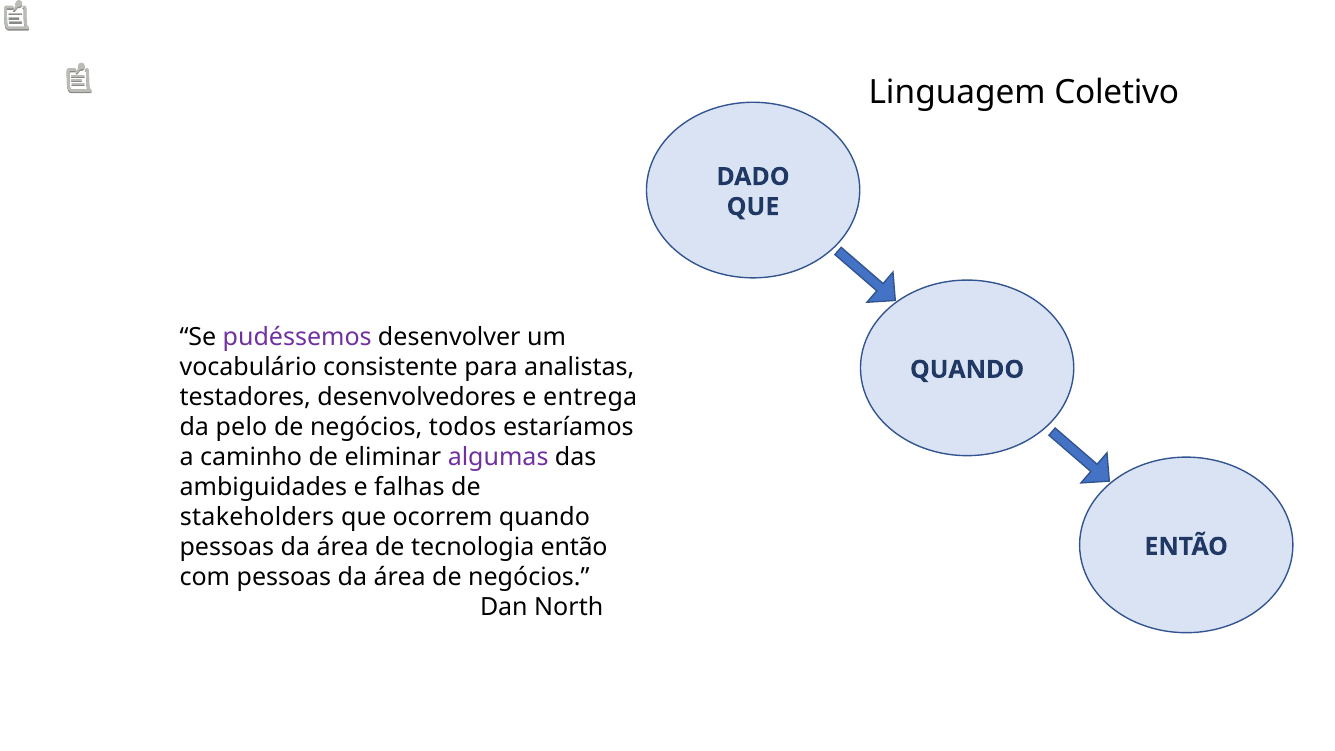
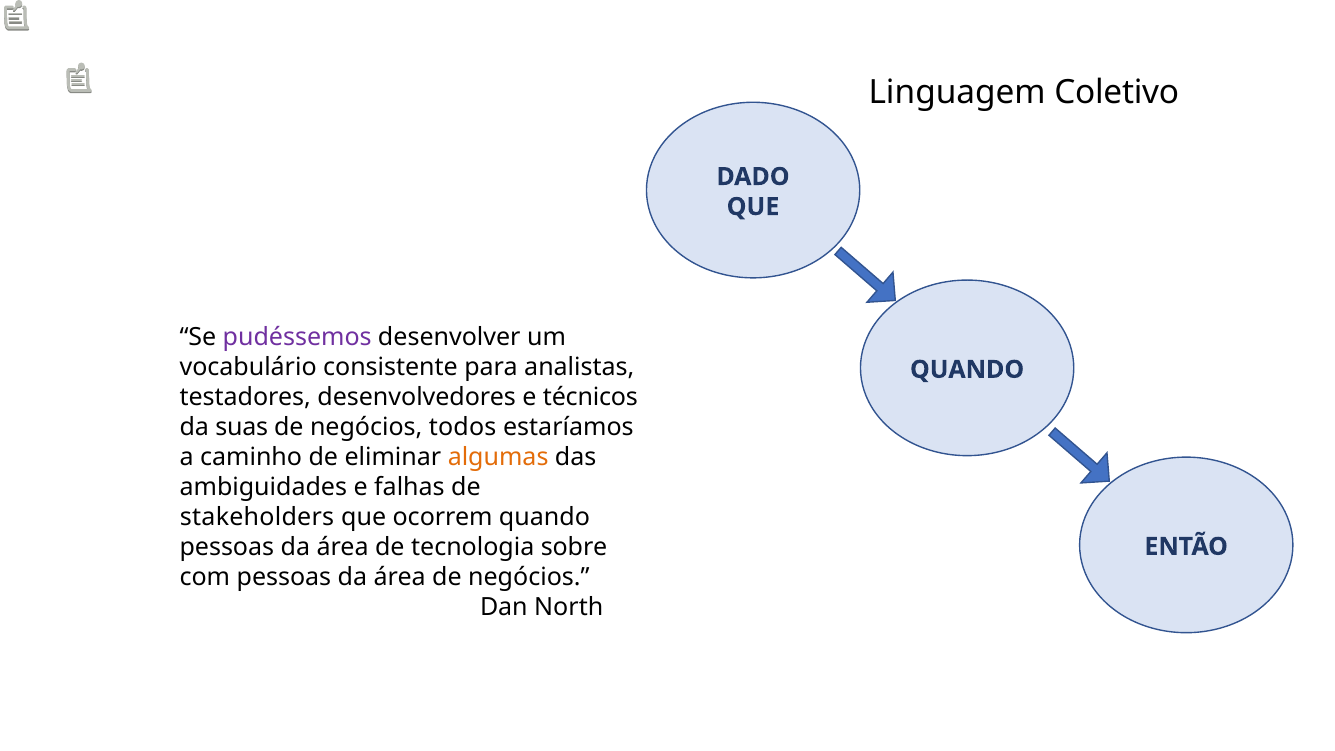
entrega: entrega -> técnicos
pelo: pelo -> suas
algumas colour: purple -> orange
tecnologia então: então -> sobre
